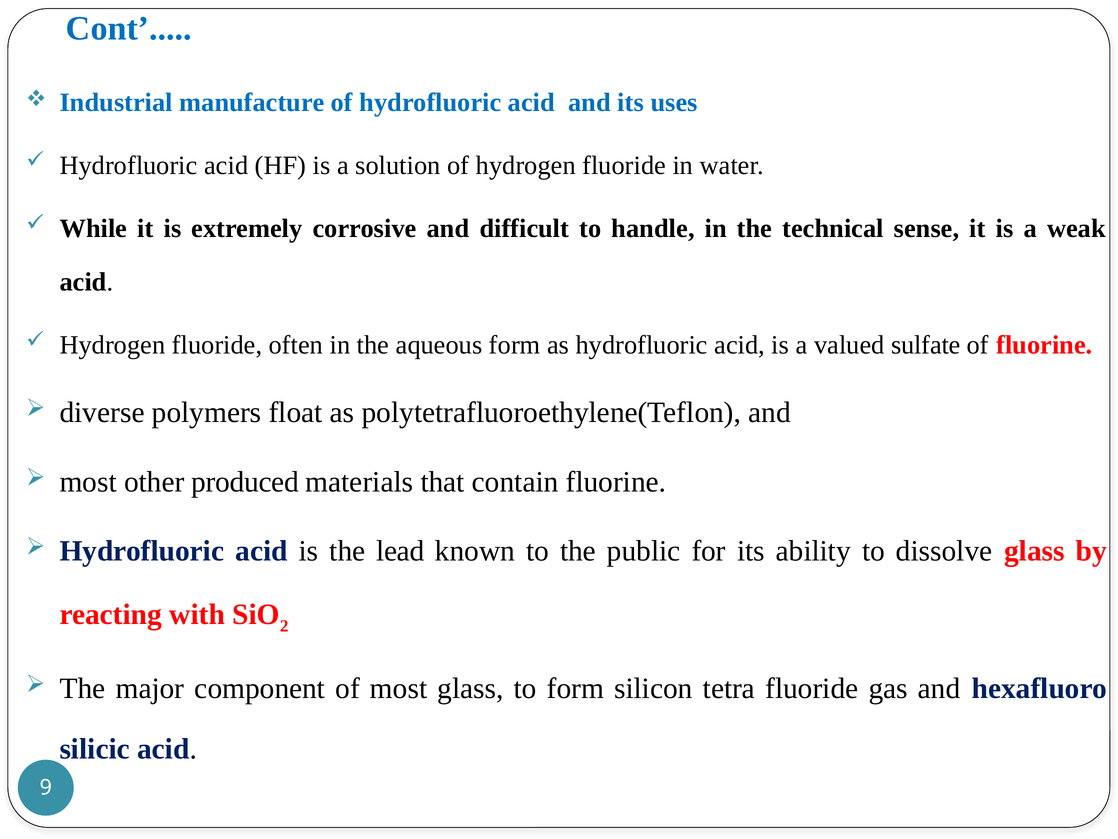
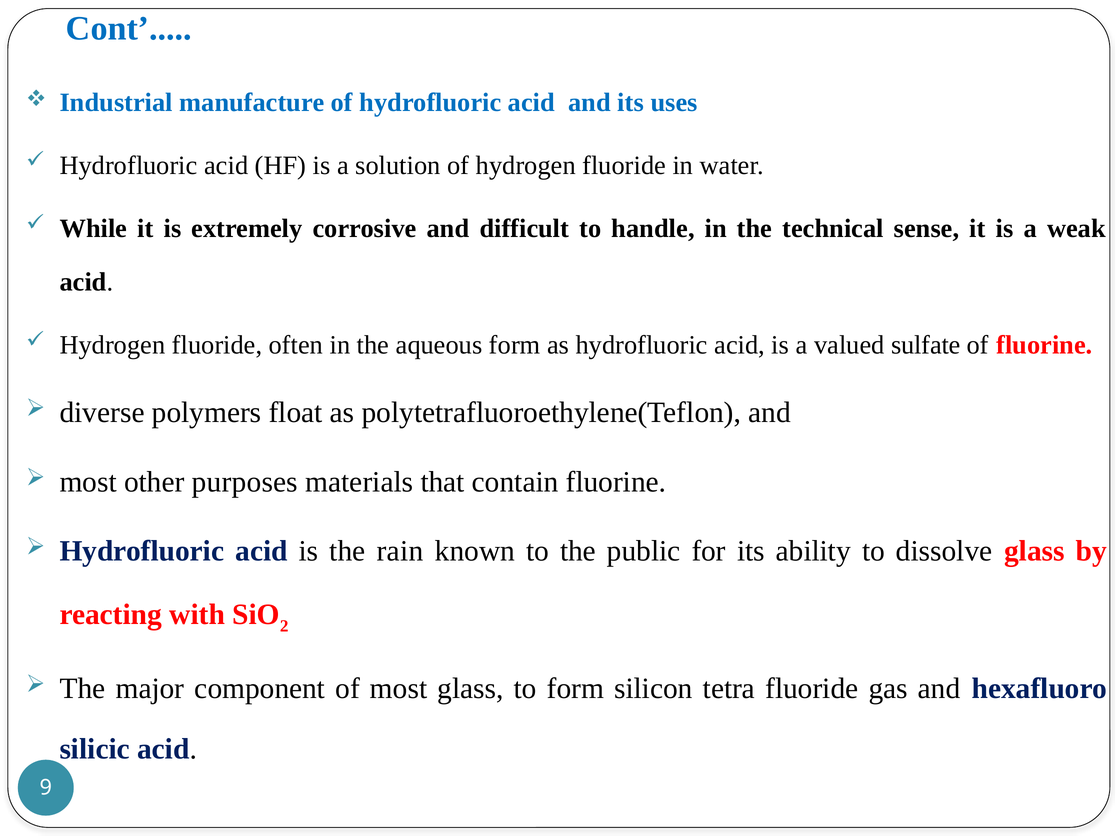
produced: produced -> purposes
lead: lead -> rain
